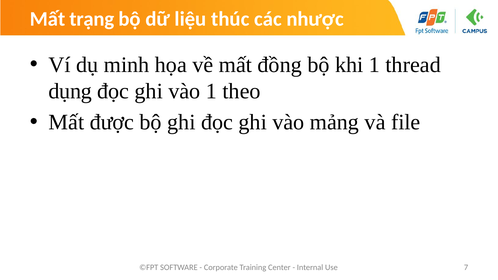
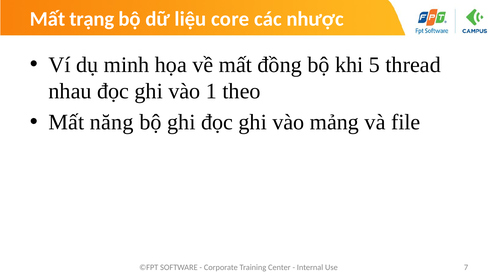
thúc: thúc -> core
khi 1: 1 -> 5
dụng: dụng -> nhau
được: được -> năng
